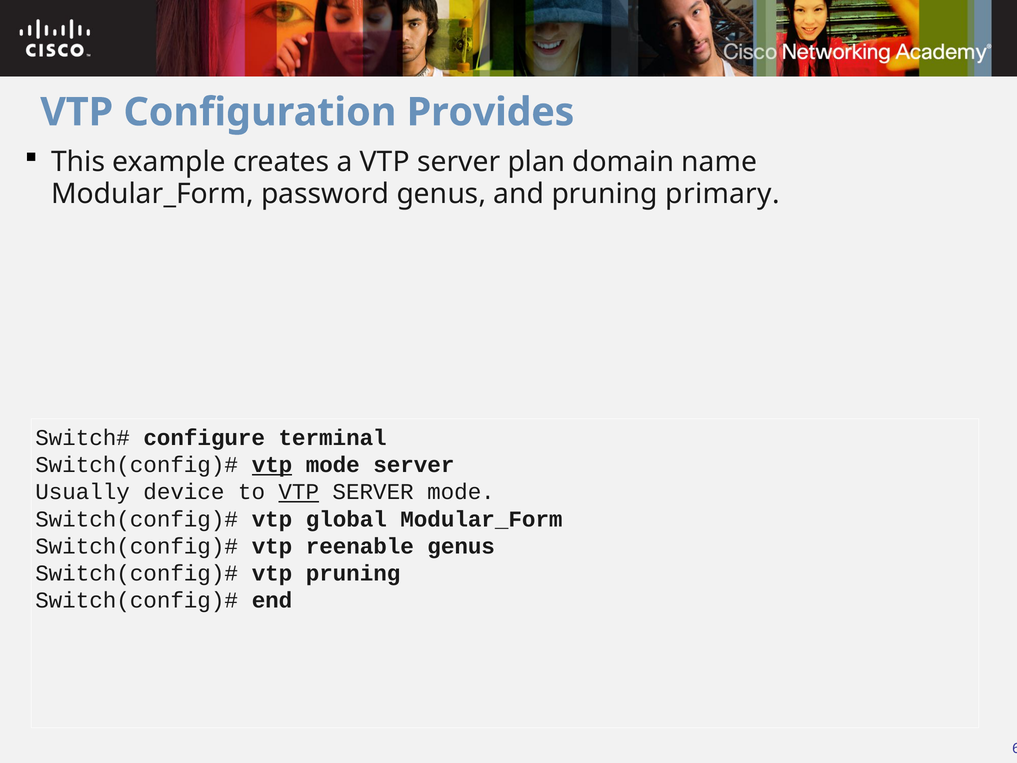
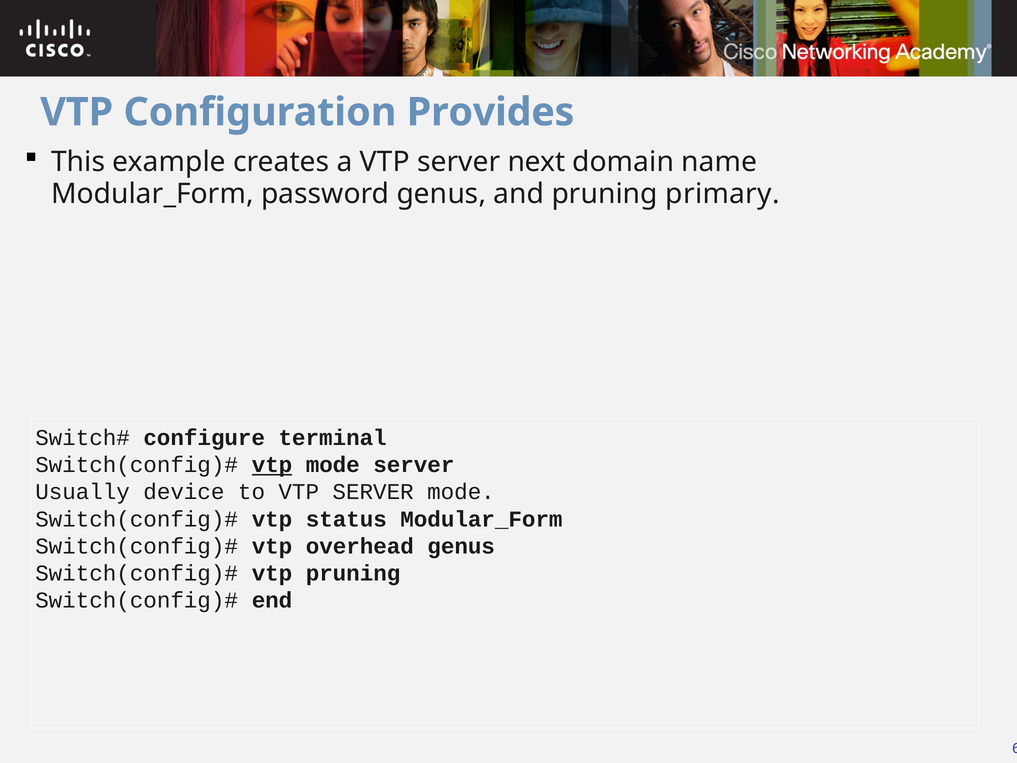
plan: plan -> next
VTP at (299, 492) underline: present -> none
global: global -> status
reenable: reenable -> overhead
